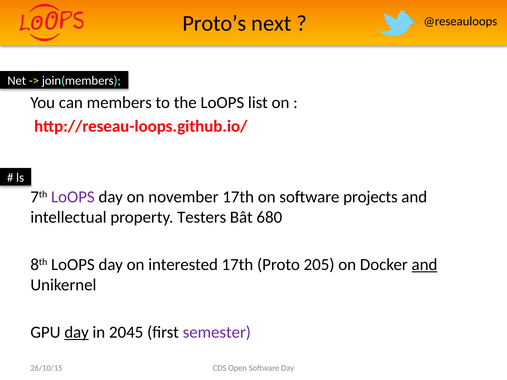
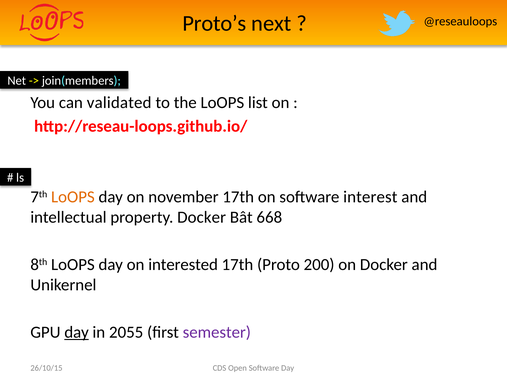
members: members -> validated
LoOPS at (73, 197) colour: purple -> orange
projects: projects -> interest
property Testers: Testers -> Docker
680: 680 -> 668
205: 205 -> 200
and at (425, 265) underline: present -> none
2045: 2045 -> 2055
